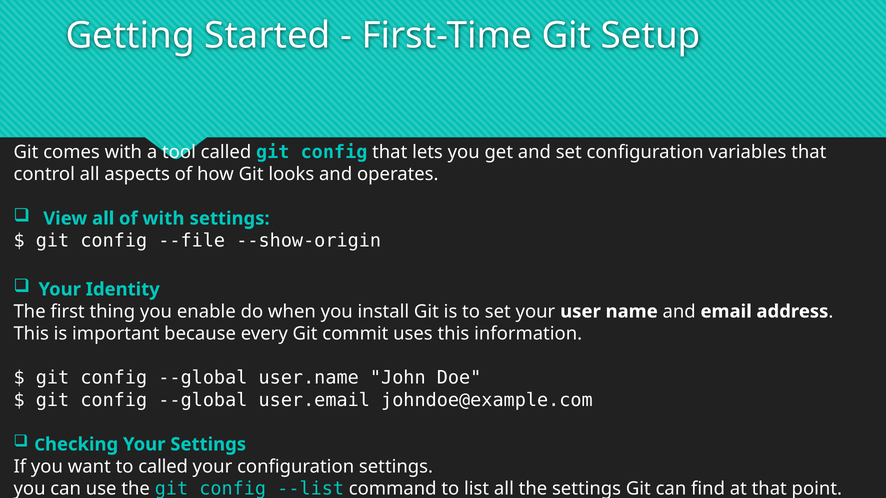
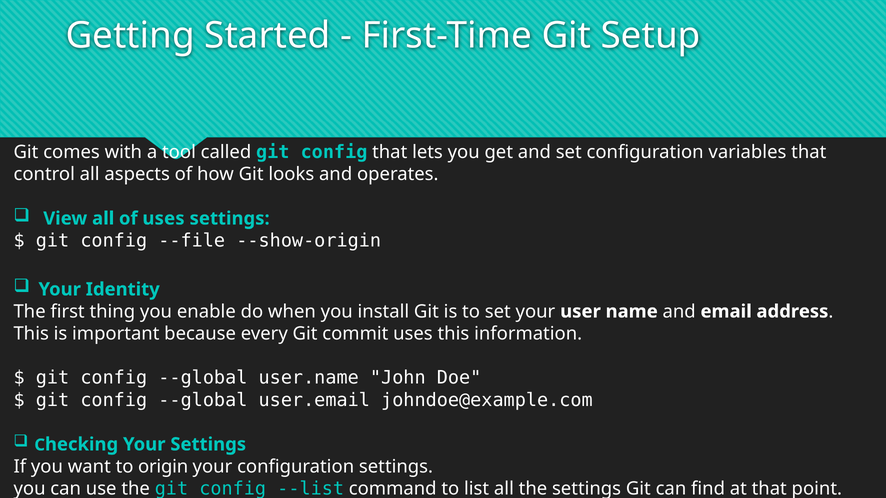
of with: with -> uses
to called: called -> origin
